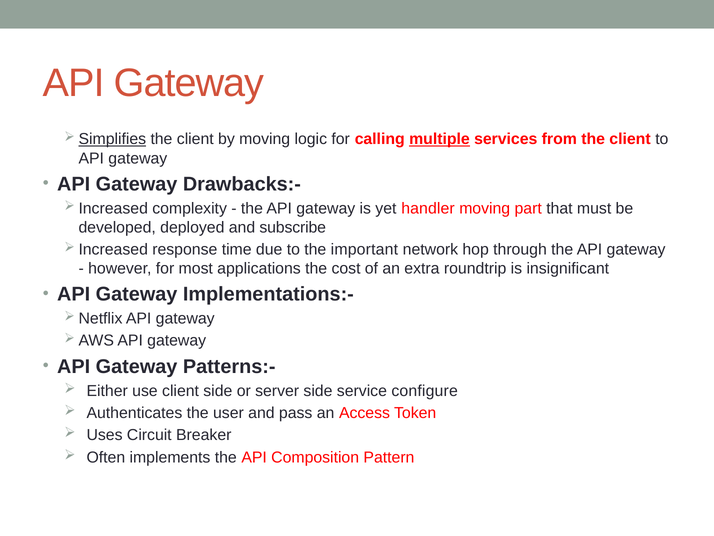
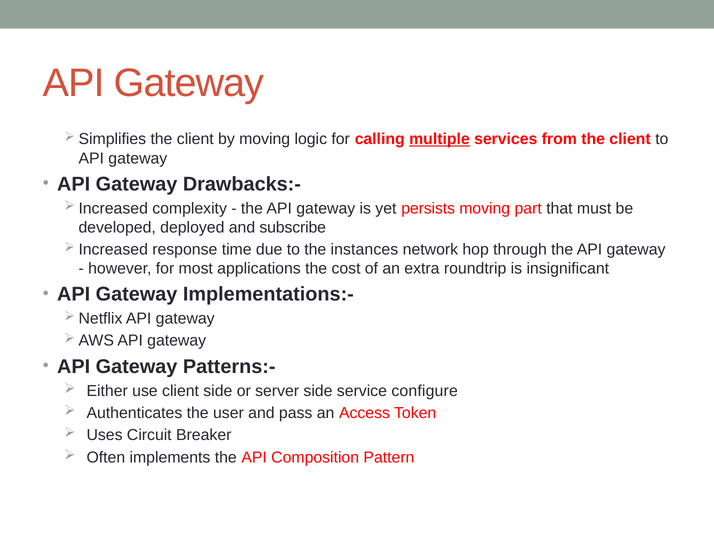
Simplifies underline: present -> none
handler: handler -> persists
important: important -> instances
